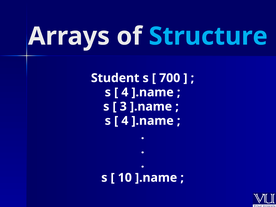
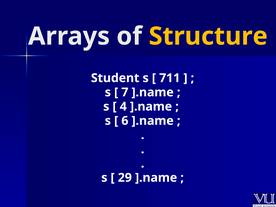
Structure colour: light blue -> yellow
700: 700 -> 711
4 at (125, 92): 4 -> 7
3: 3 -> 4
4 at (125, 121): 4 -> 6
10: 10 -> 29
